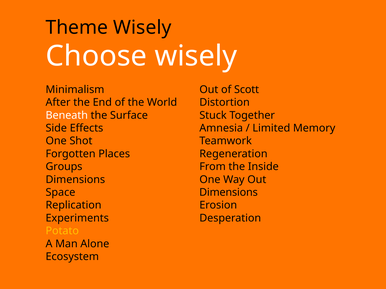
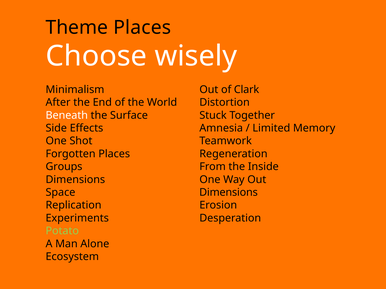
Theme Wisely: Wisely -> Places
Scott: Scott -> Clark
Potato colour: yellow -> light green
